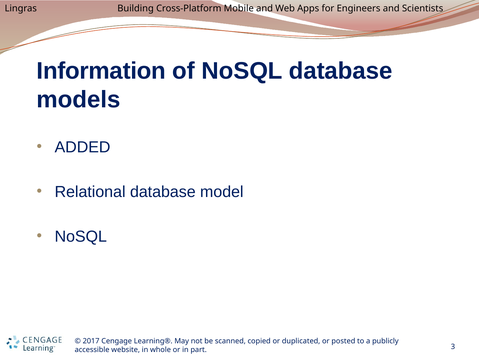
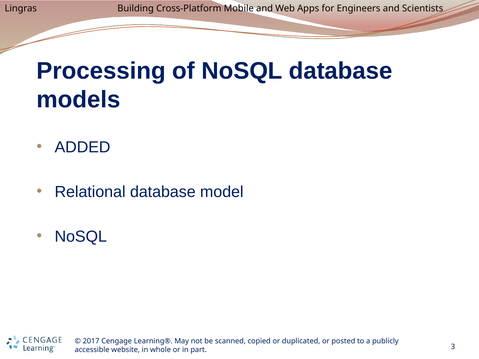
Information: Information -> Processing
